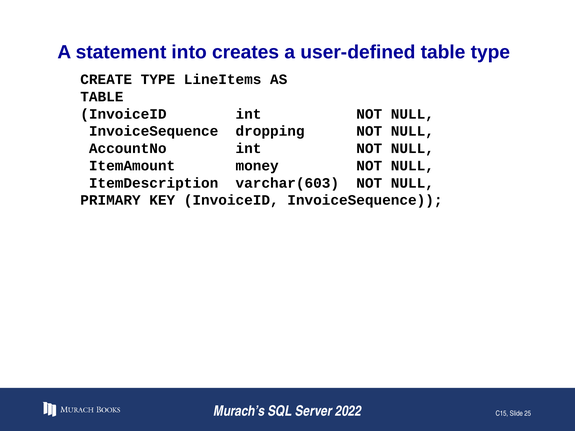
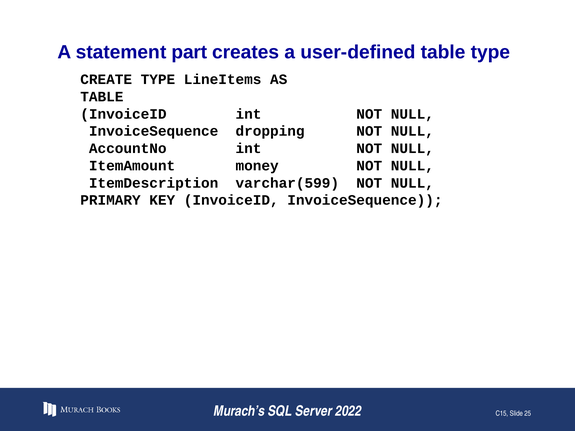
into: into -> part
varchar(603: varchar(603 -> varchar(599
